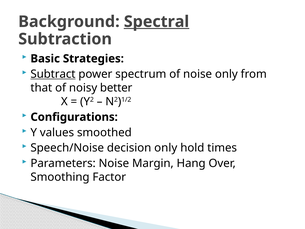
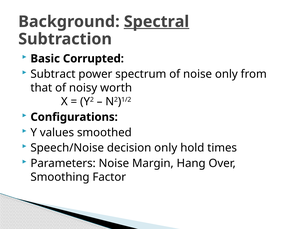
Strategies: Strategies -> Corrupted
Subtract underline: present -> none
better: better -> worth
